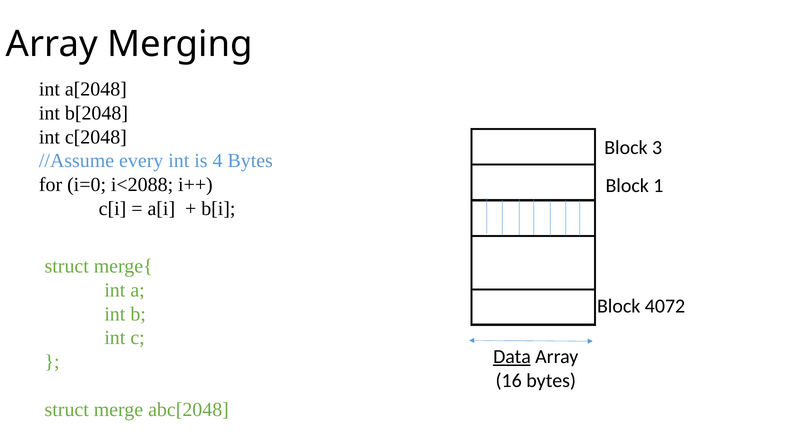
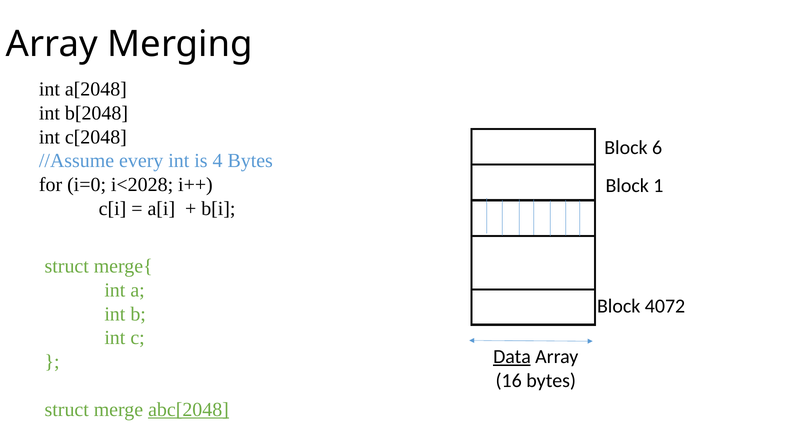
3: 3 -> 6
i<2088: i<2088 -> i<2028
abc[2048 underline: none -> present
